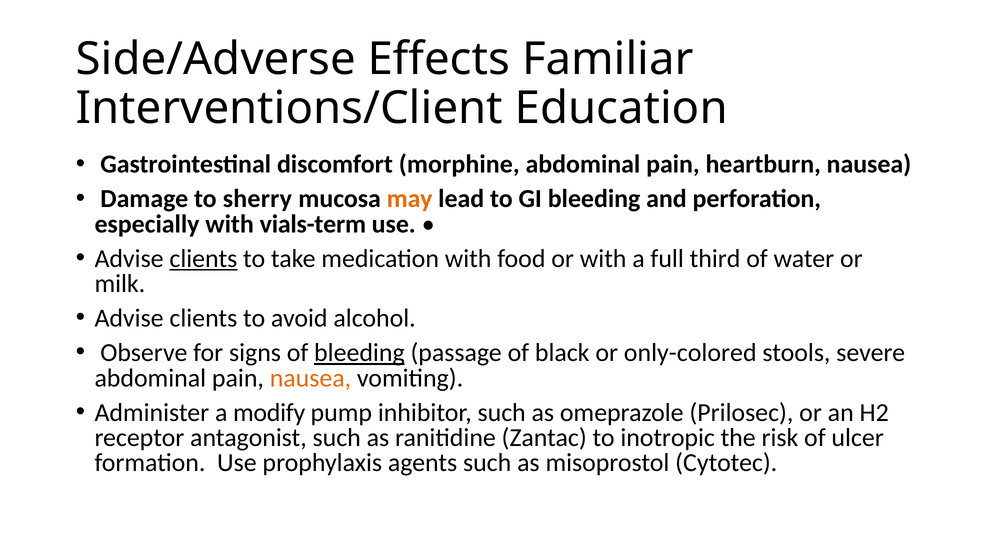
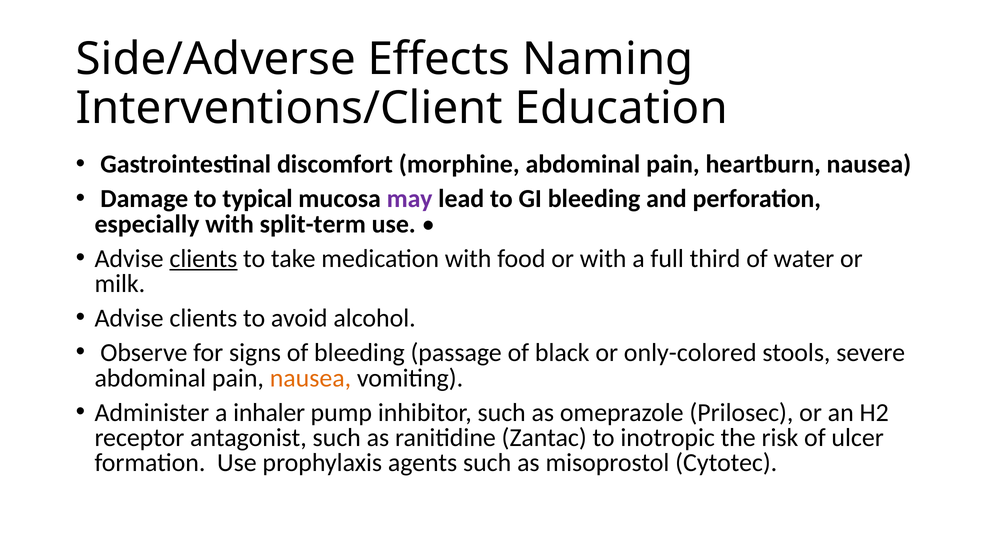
Familiar: Familiar -> Naming
sherry: sherry -> typical
may colour: orange -> purple
vials-term: vials-term -> split-term
bleeding at (359, 353) underline: present -> none
modify: modify -> inhaler
